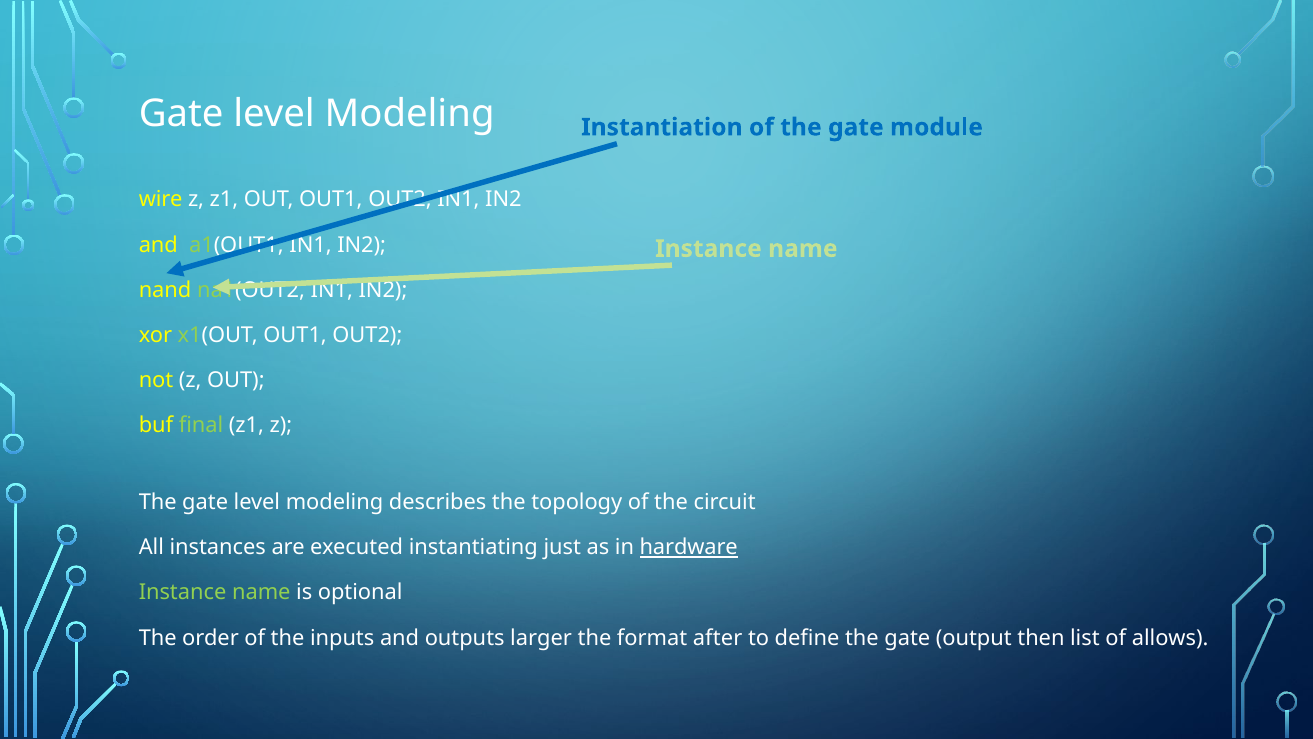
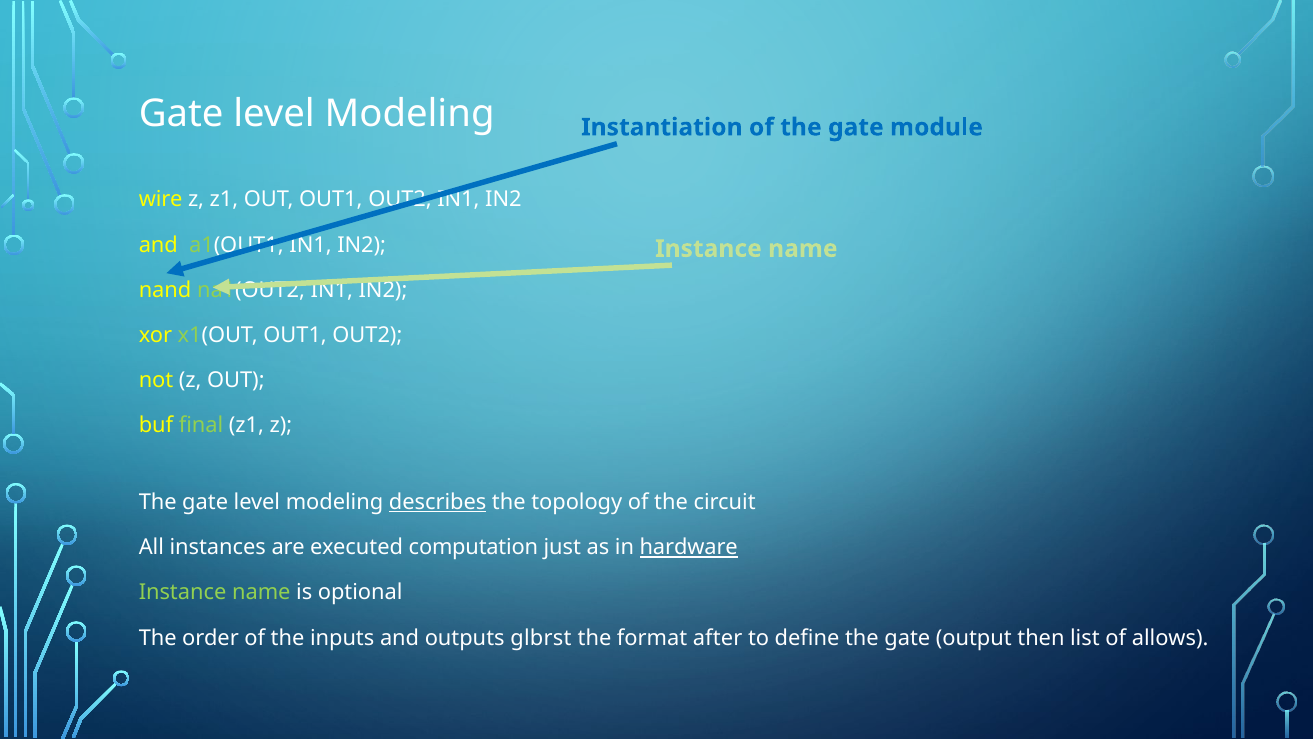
describes underline: none -> present
instantiating: instantiating -> computation
larger: larger -> glbrst
